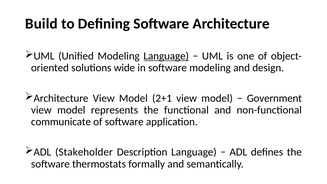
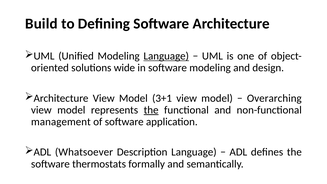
2+1: 2+1 -> 3+1
Government: Government -> Overarching
the at (151, 110) underline: none -> present
communicate: communicate -> management
Stakeholder: Stakeholder -> Whatsoever
